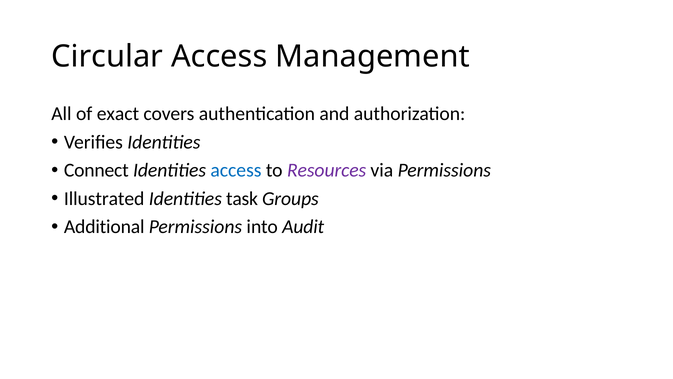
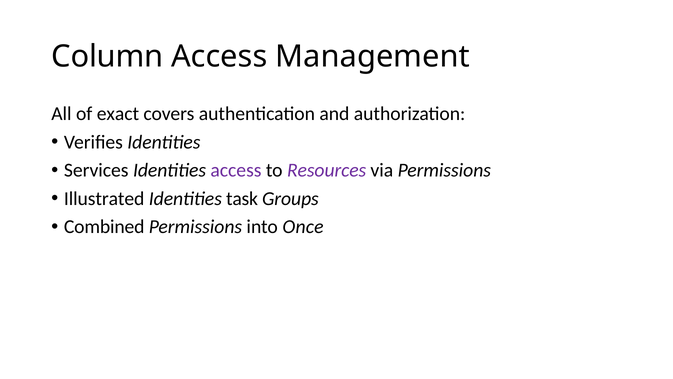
Circular: Circular -> Column
Connect: Connect -> Services
access at (236, 170) colour: blue -> purple
Additional: Additional -> Combined
Audit: Audit -> Once
